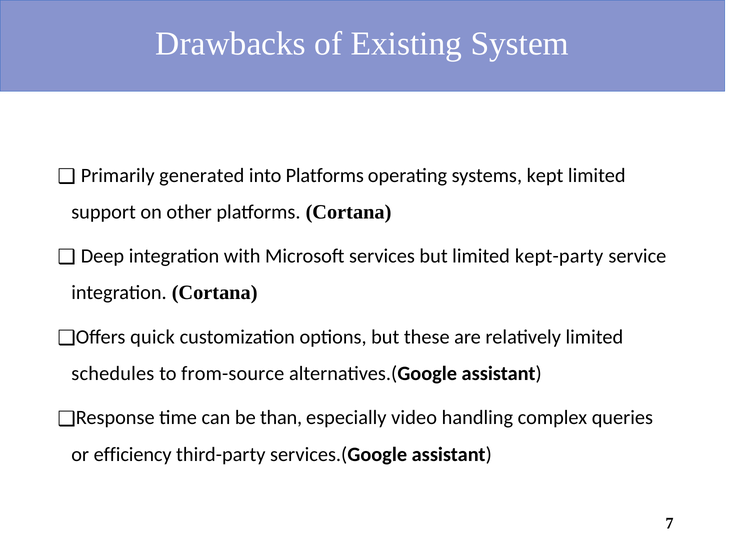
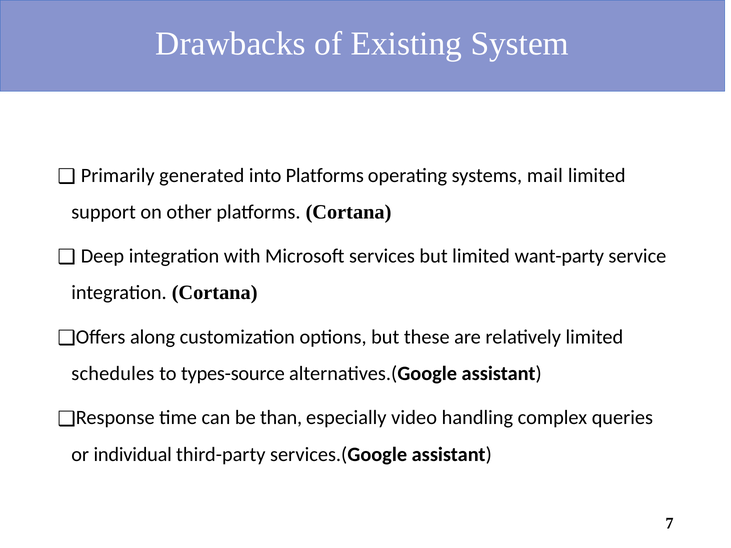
kept: kept -> mail
kept-party: kept-party -> want-party
quick: quick -> along
from-source: from-source -> types-source
efficiency: efficiency -> individual
